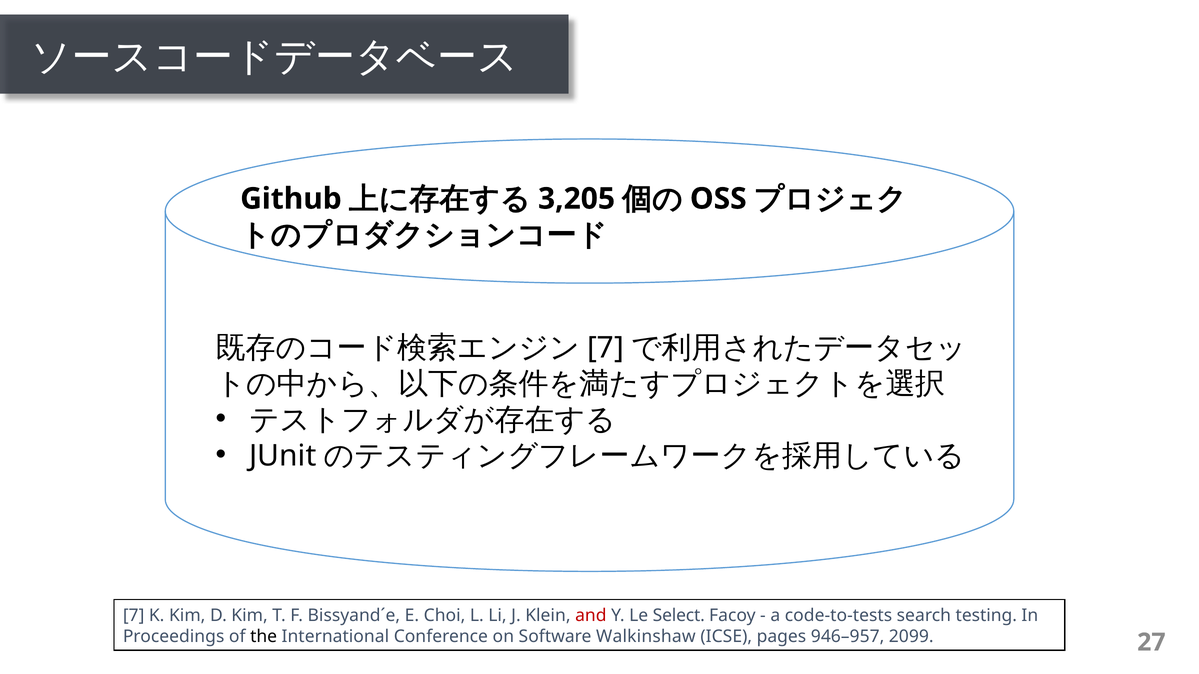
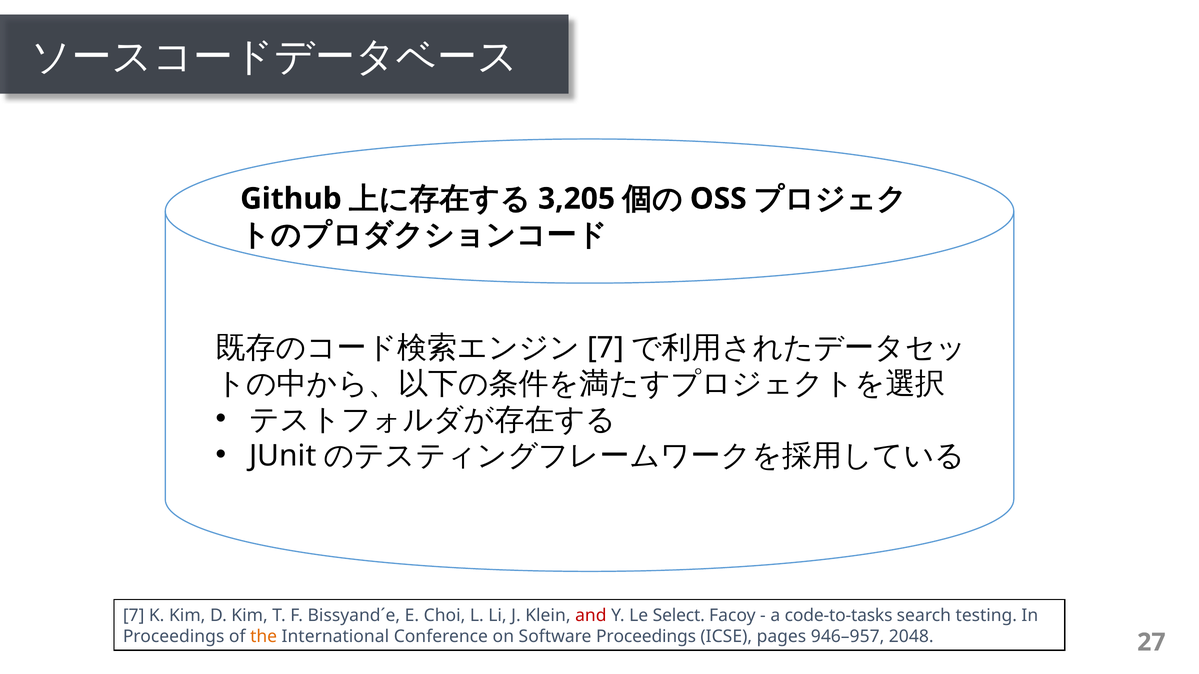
code-to-tests: code-to-tests -> code-to-tasks
the colour: black -> orange
Software Walkinshaw: Walkinshaw -> Proceedings
2099: 2099 -> 2048
